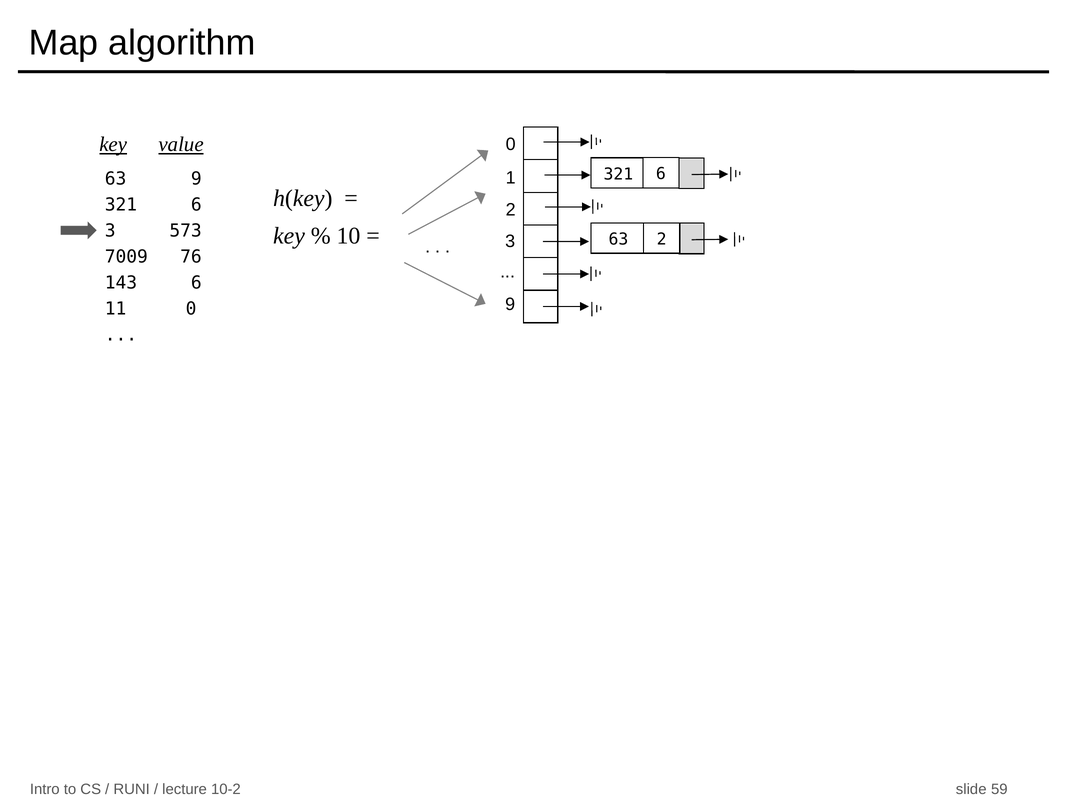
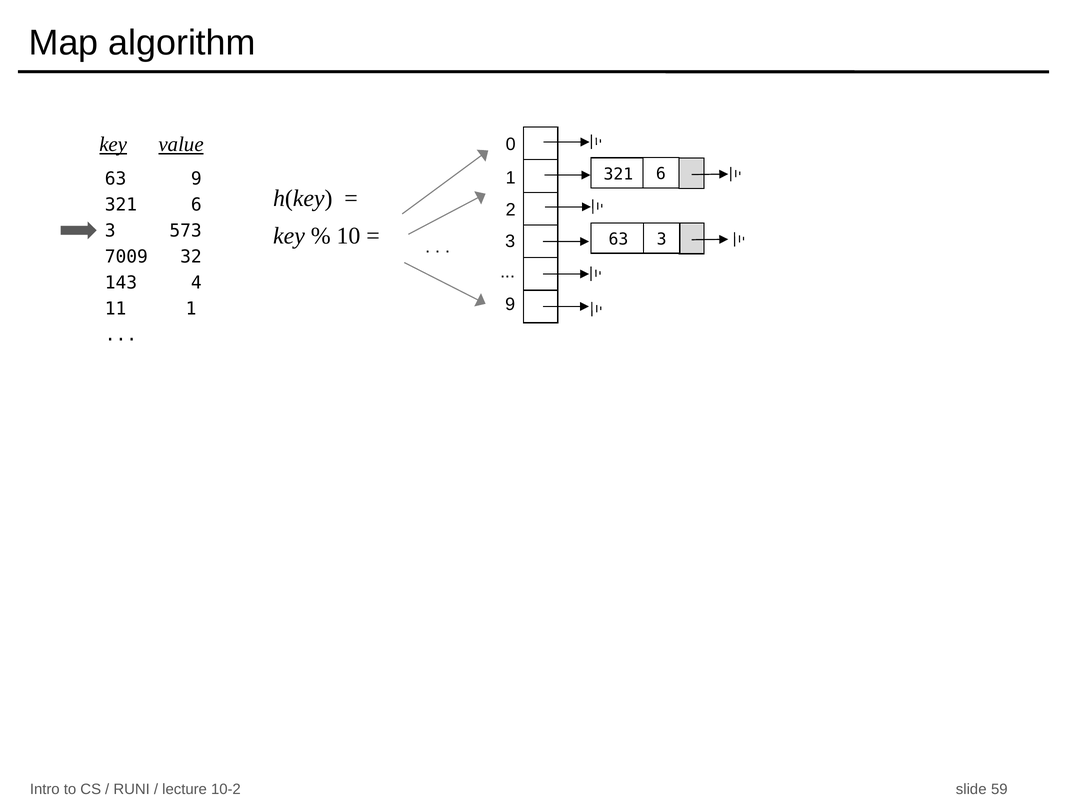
63 2: 2 -> 3
76: 76 -> 32
143 6: 6 -> 4
0 at (191, 309): 0 -> 1
